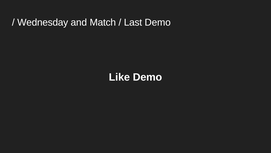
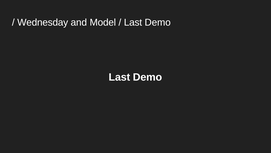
Match: Match -> Model
Like at (119, 77): Like -> Last
